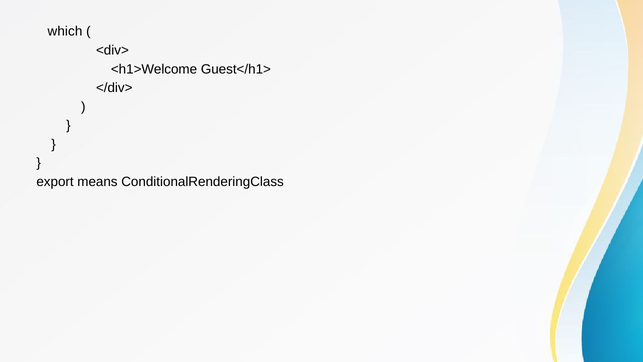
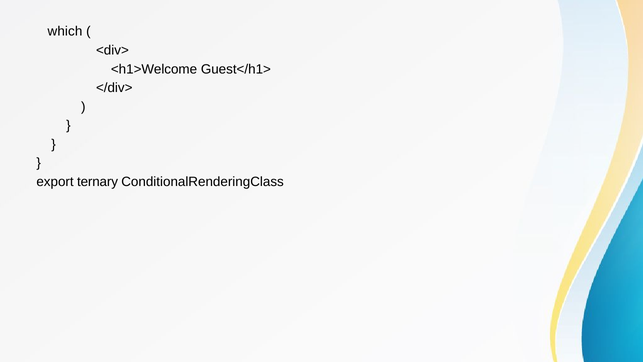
means: means -> ternary
